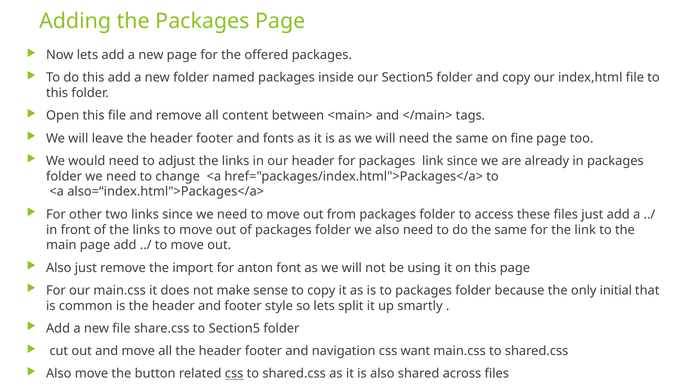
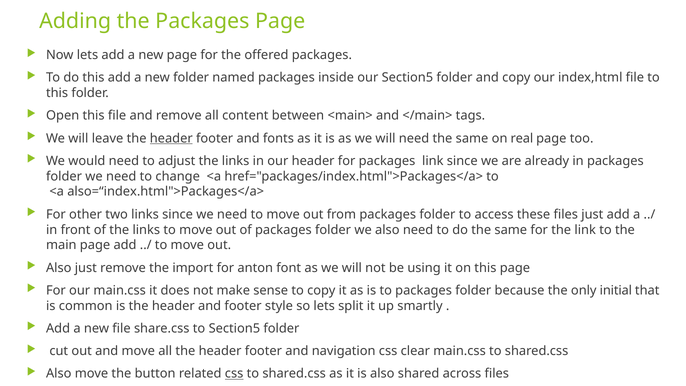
header at (171, 138) underline: none -> present
fine: fine -> real
want: want -> clear
